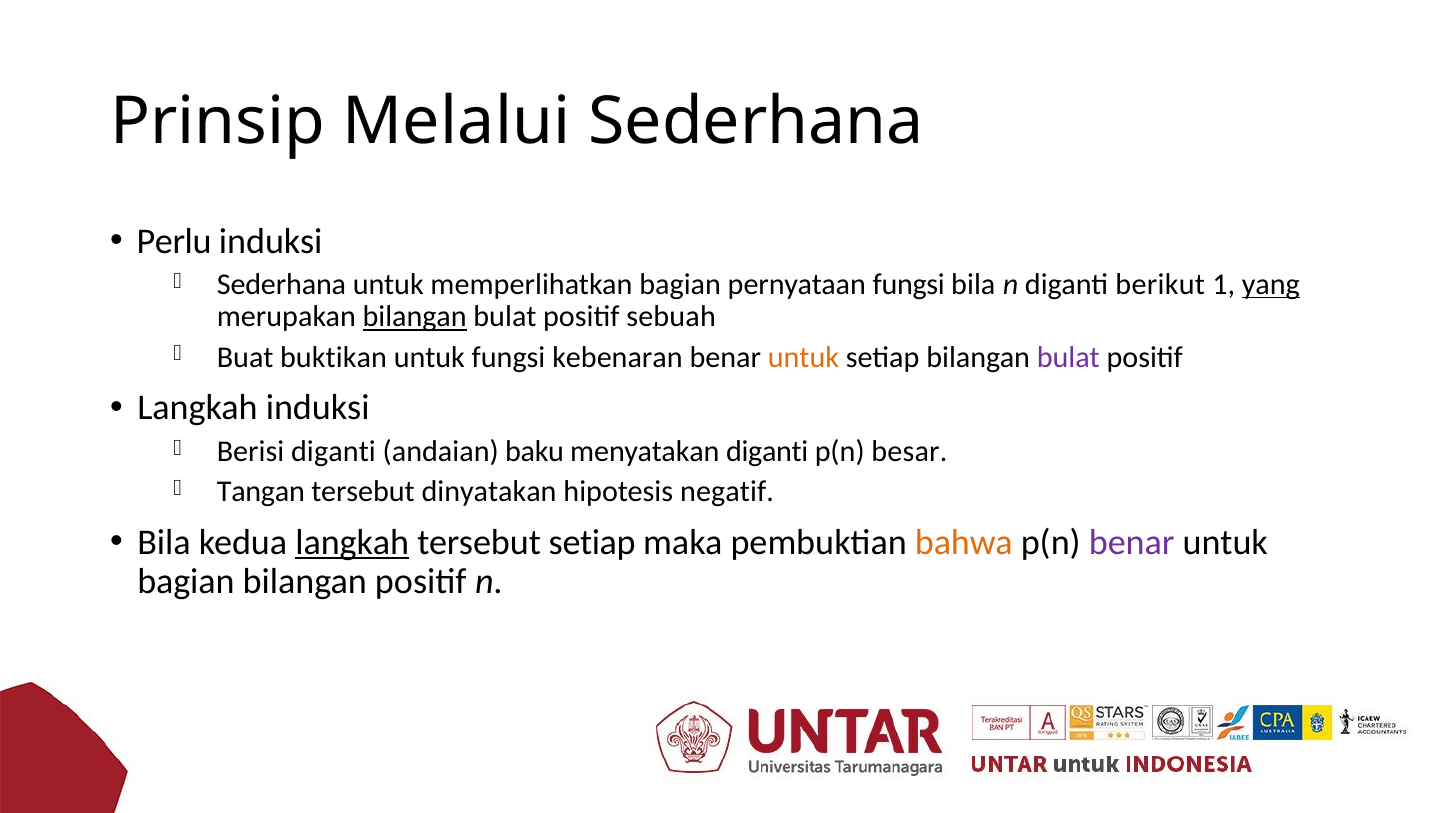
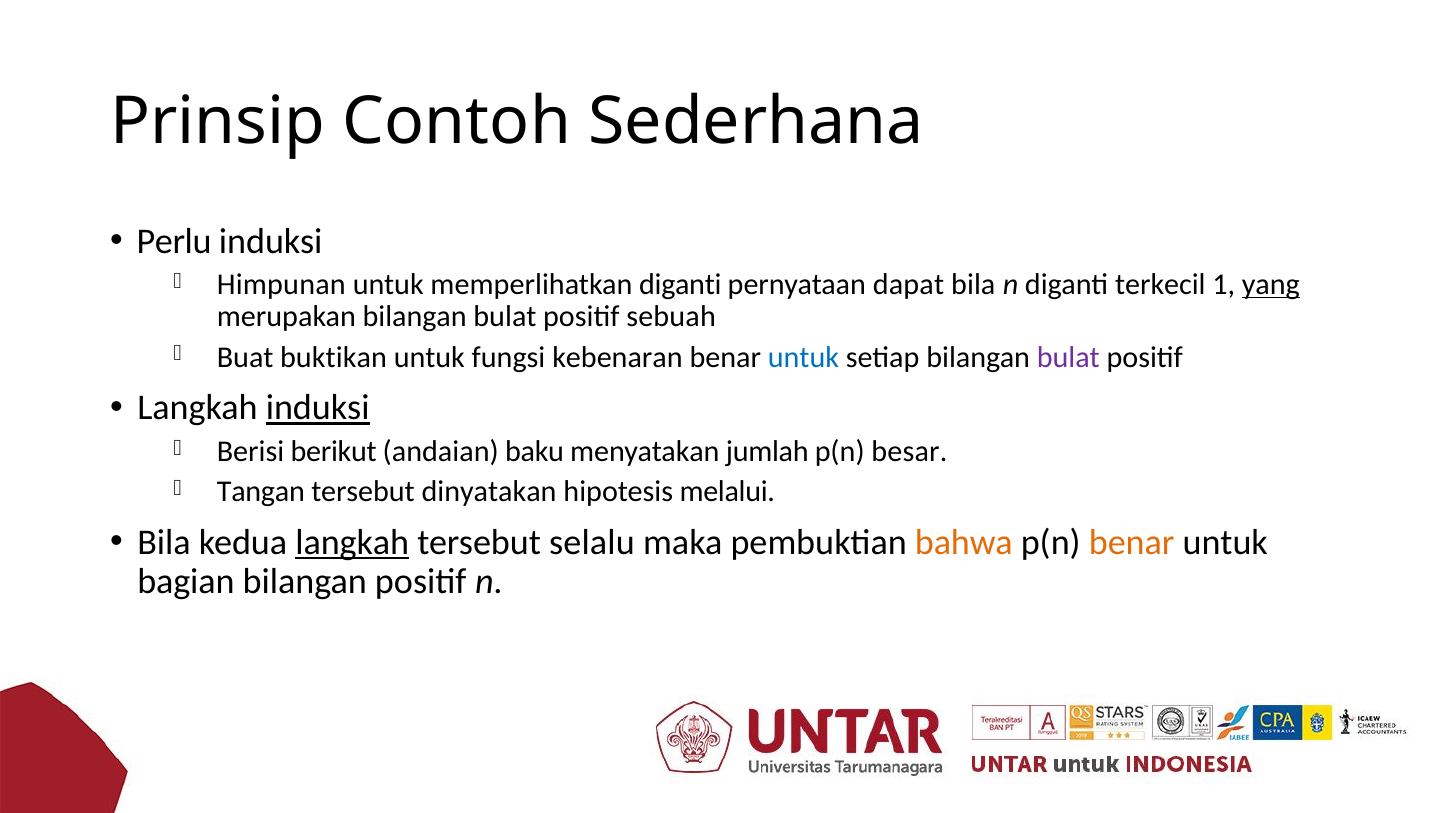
Melalui: Melalui -> Contoh
Sederhana at (281, 284): Sederhana -> Himpunan
memperlihatkan bagian: bagian -> diganti
pernyataan fungsi: fungsi -> dapat
berikut: berikut -> terkecil
bilangan at (415, 317) underline: present -> none
untuk at (803, 357) colour: orange -> blue
induksi at (318, 408) underline: none -> present
Berisi diganti: diganti -> berikut
menyatakan diganti: diganti -> jumlah
negatif: negatif -> melalui
tersebut setiap: setiap -> selalu
benar at (1132, 542) colour: purple -> orange
